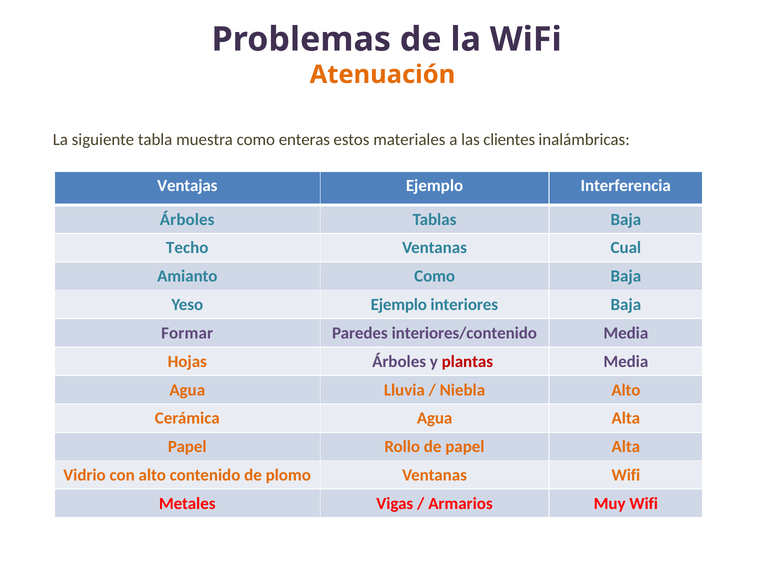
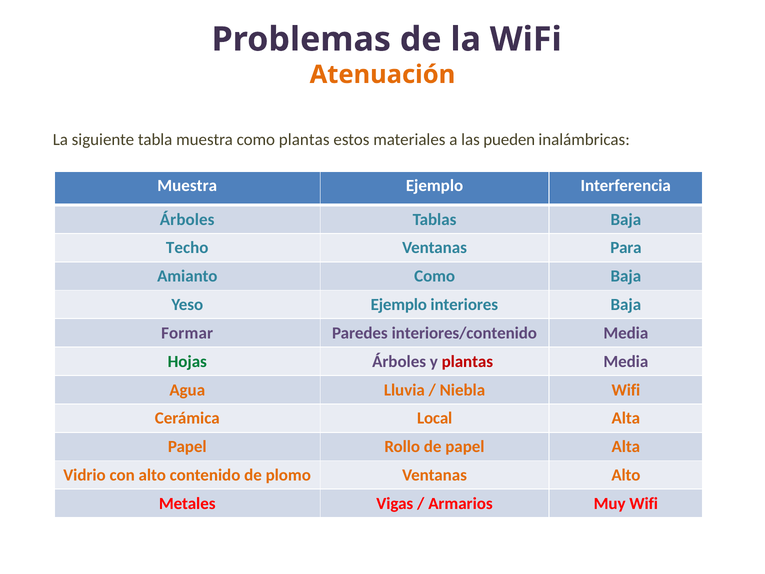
como enteras: enteras -> plantas
clientes: clientes -> pueden
Ventajas at (187, 186): Ventajas -> Muestra
Cual: Cual -> Para
Hojas colour: orange -> green
Niebla Alto: Alto -> Wifi
Cerámica Agua: Agua -> Local
Ventanas Wifi: Wifi -> Alto
